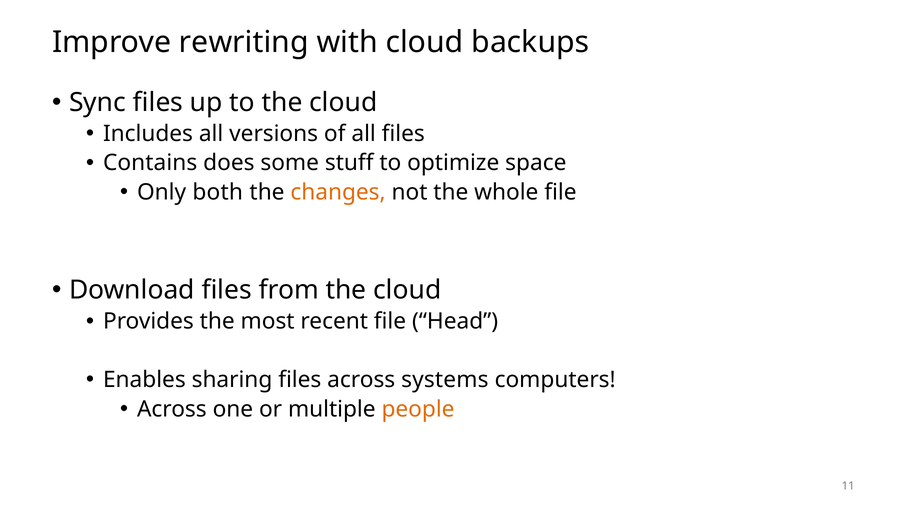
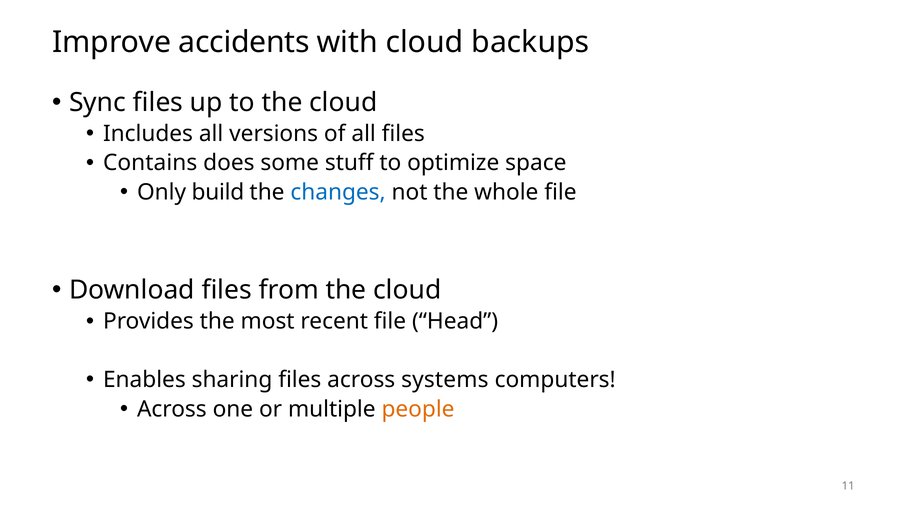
rewriting: rewriting -> accidents
both: both -> build
changes colour: orange -> blue
